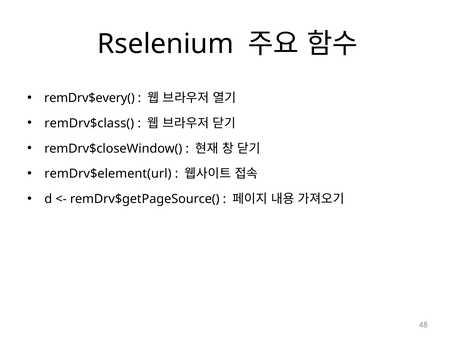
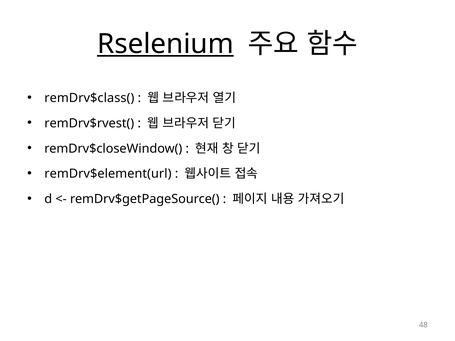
Rselenium underline: none -> present
remDrv$every(: remDrv$every( -> remDrv$class(
remDrv$class(: remDrv$class( -> remDrv$rvest(
